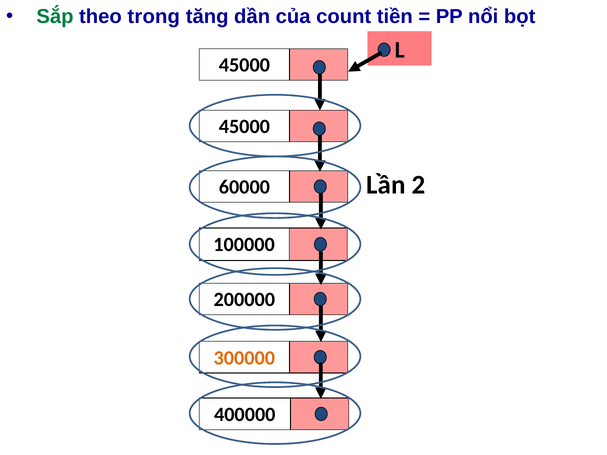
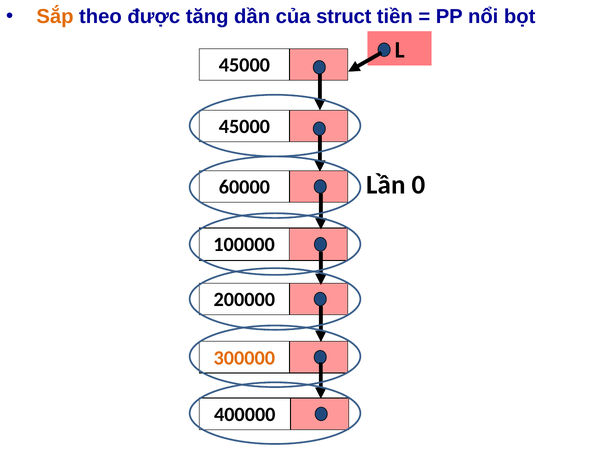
Sắp colour: green -> orange
trong: trong -> được
count: count -> struct
2: 2 -> 0
